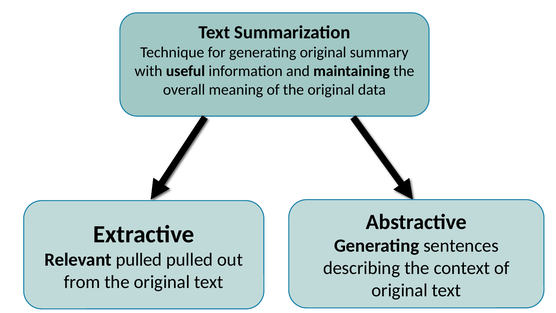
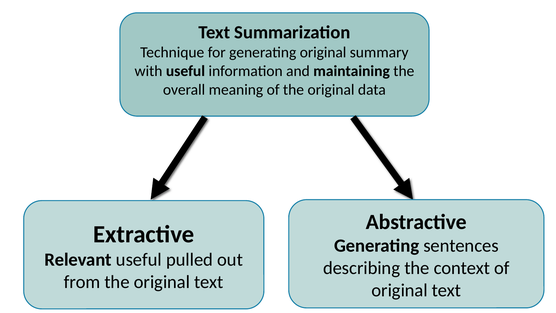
Relevant pulled: pulled -> useful
